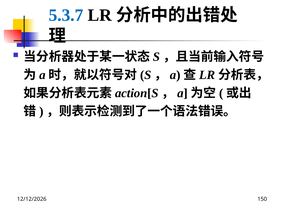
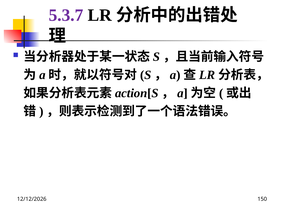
5.3.7 colour: blue -> purple
